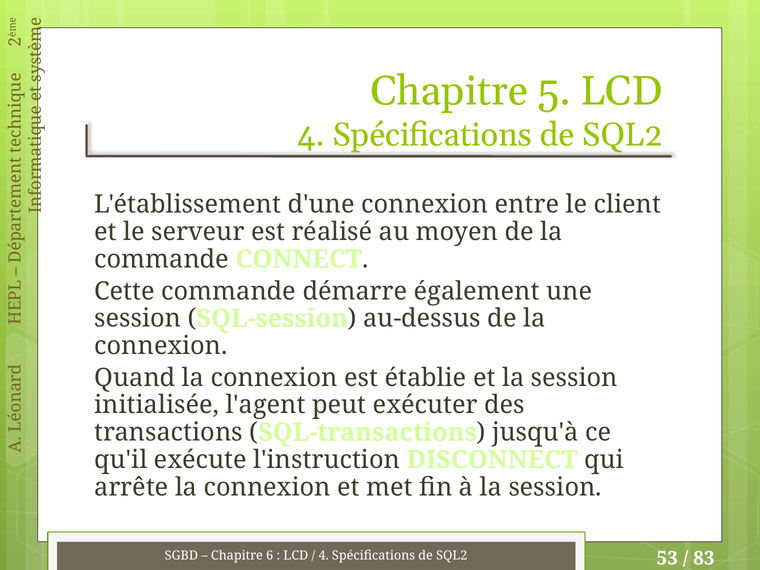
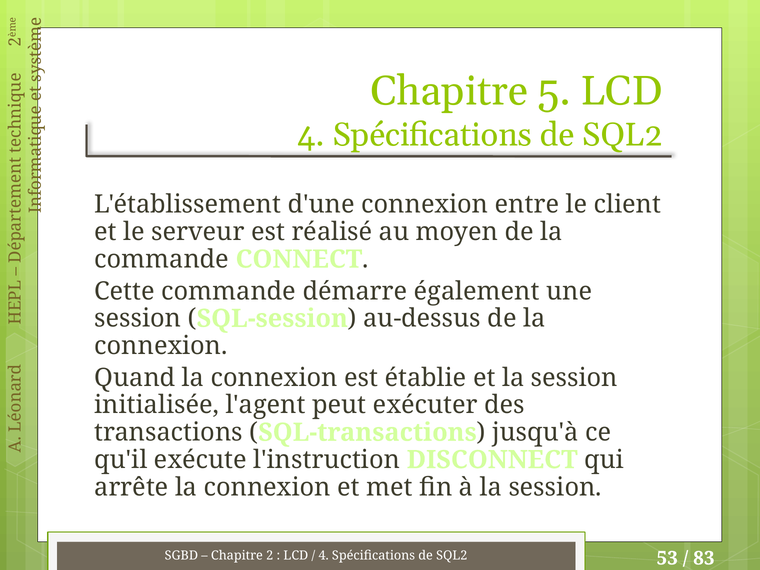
Chapitre 6: 6 -> 2
